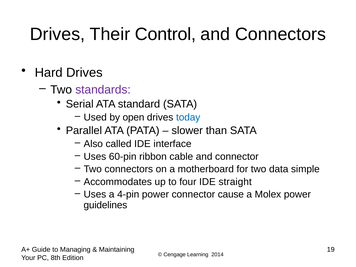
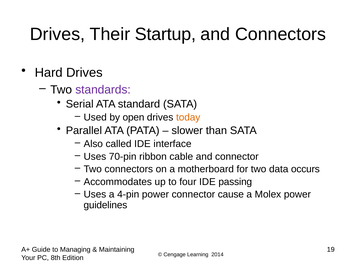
Control: Control -> Startup
today colour: blue -> orange
60-pin: 60-pin -> 70-pin
simple: simple -> occurs
straight: straight -> passing
